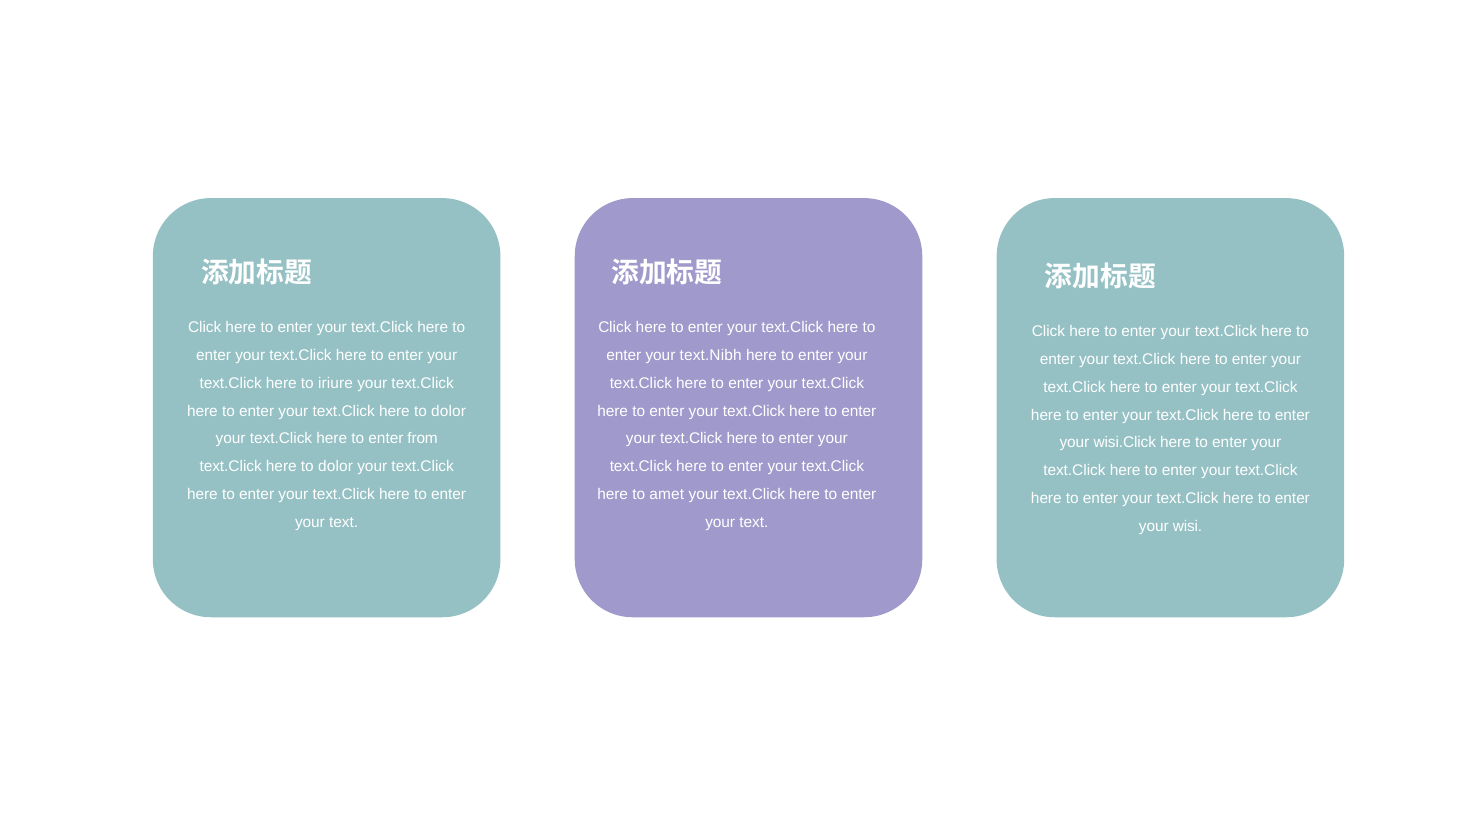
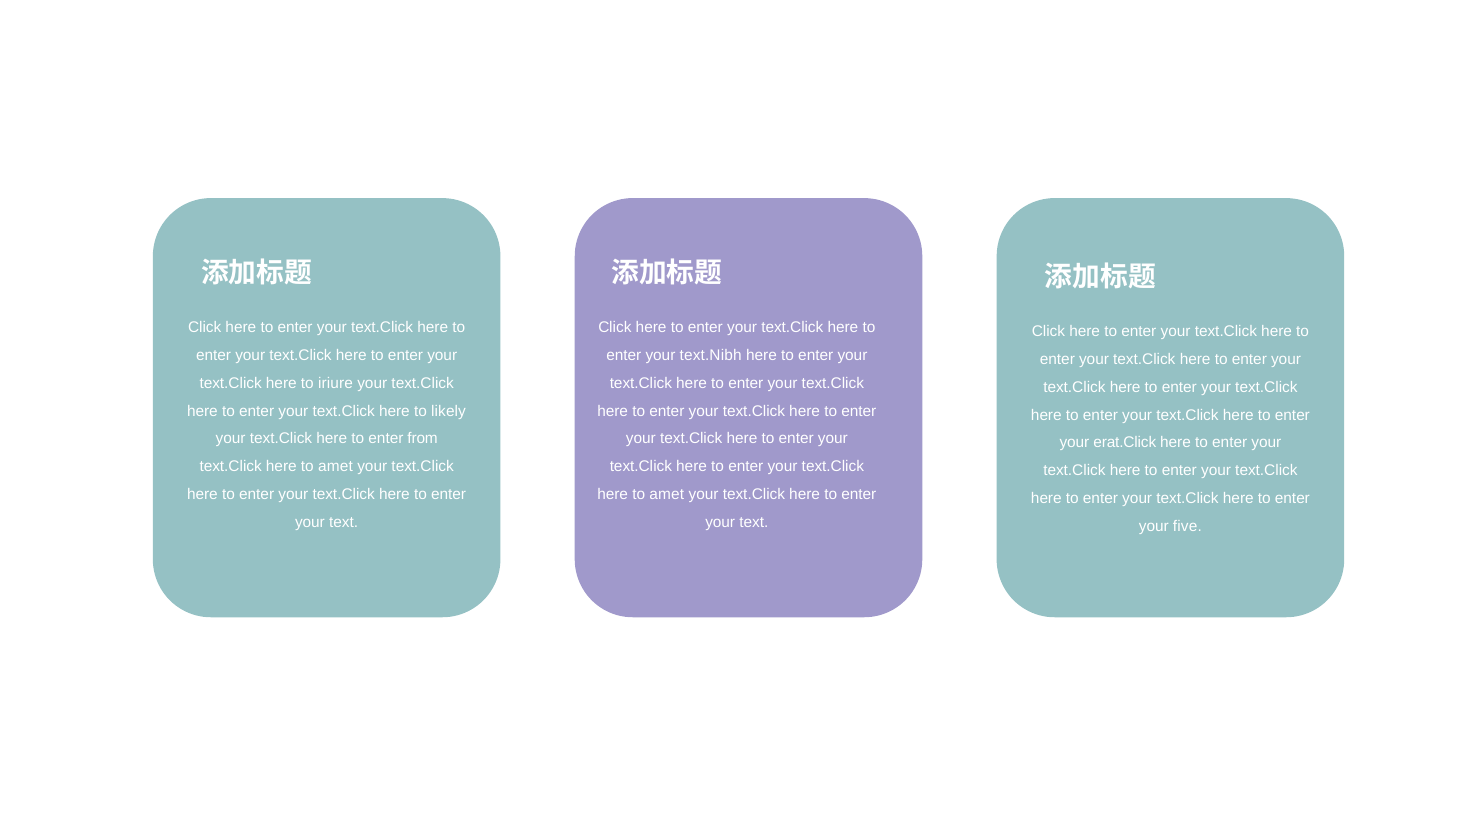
dolor at (449, 411): dolor -> likely
wisi.Click: wisi.Click -> erat.Click
dolor at (336, 466): dolor -> amet
wisi: wisi -> five
